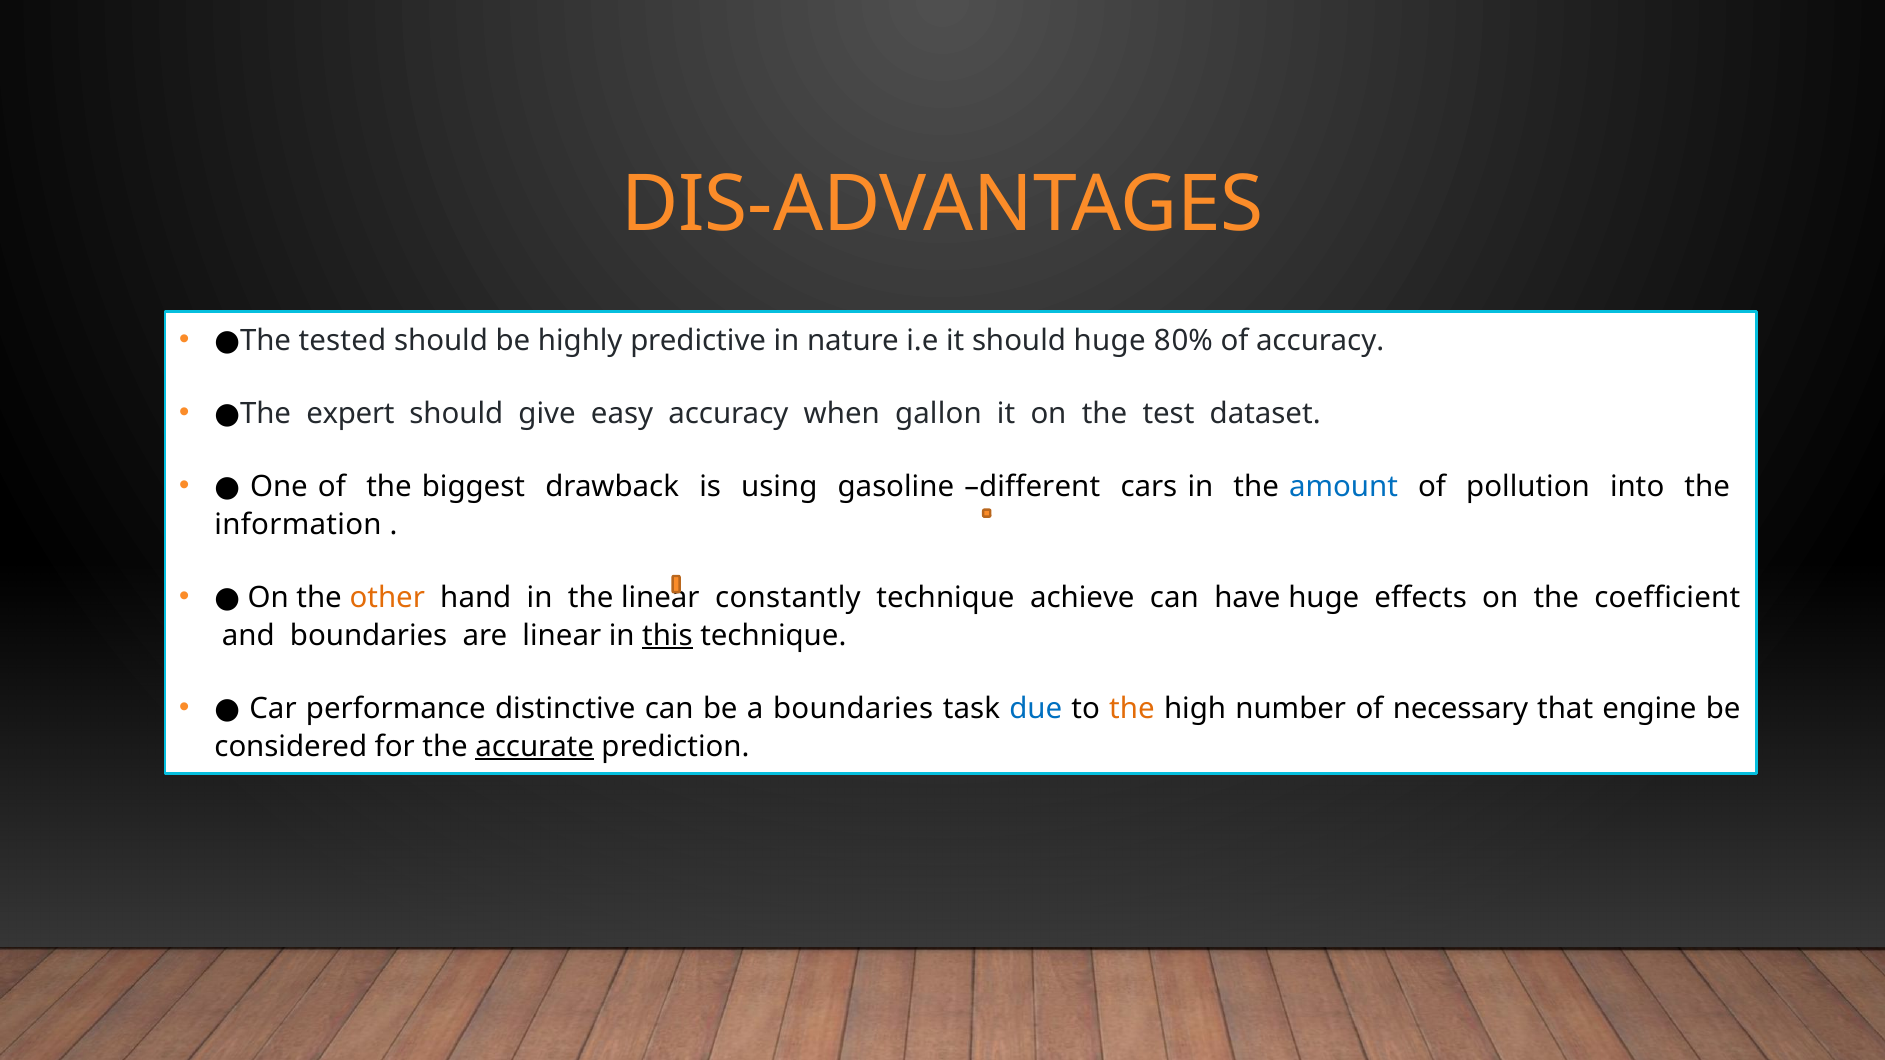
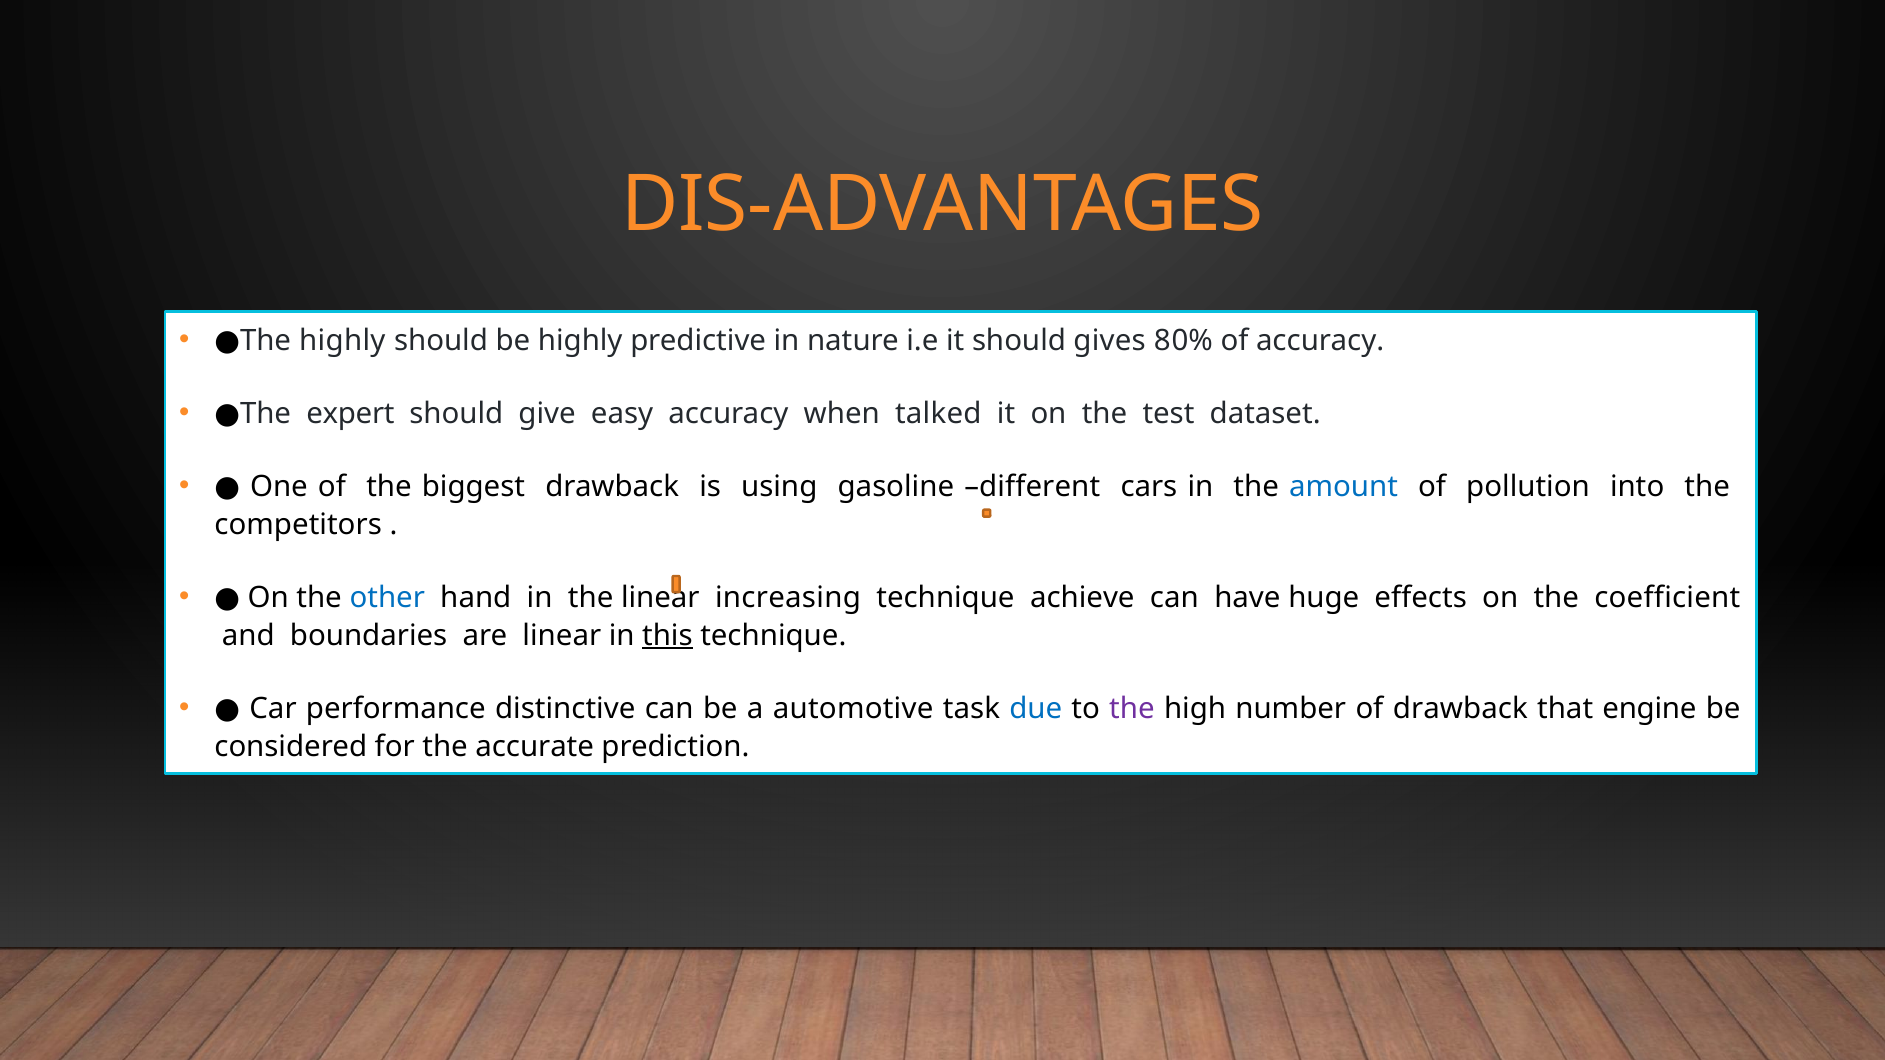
The tested: tested -> highly
should huge: huge -> gives
gallon: gallon -> talked
information: information -> competitors
other colour: orange -> blue
constantly: constantly -> increasing
a boundaries: boundaries -> automotive
the at (1132, 709) colour: orange -> purple
of necessary: necessary -> drawback
accurate underline: present -> none
